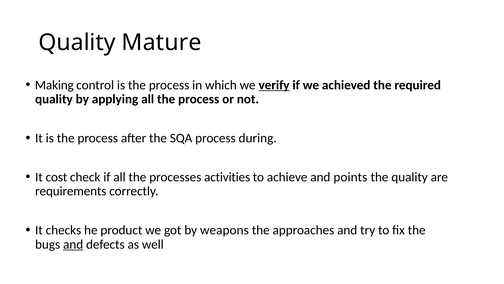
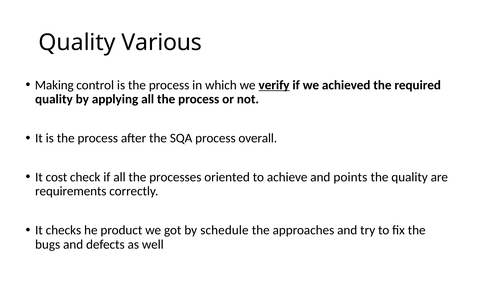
Mature: Mature -> Various
during: during -> overall
activities: activities -> oriented
weapons: weapons -> schedule
and at (73, 244) underline: present -> none
